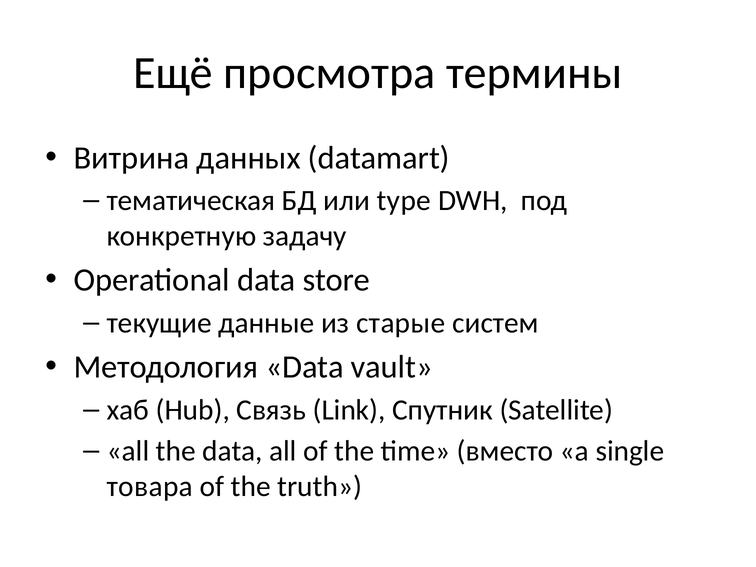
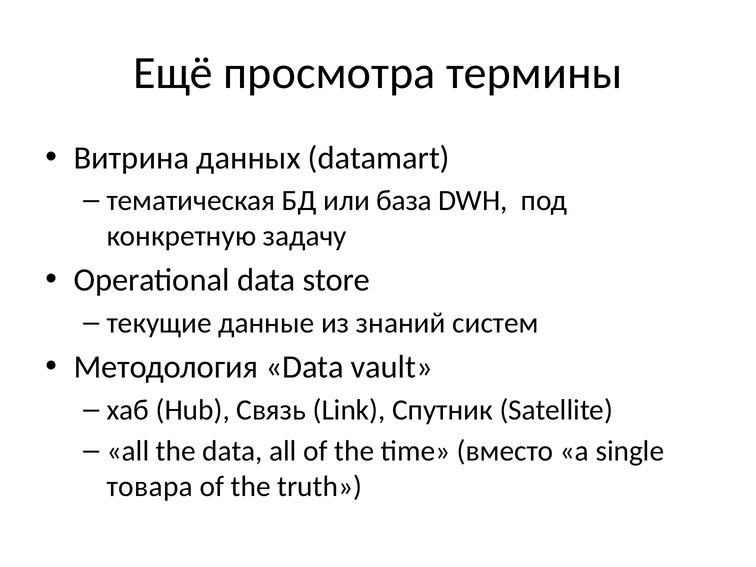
type: type -> база
старые: старые -> знаний
